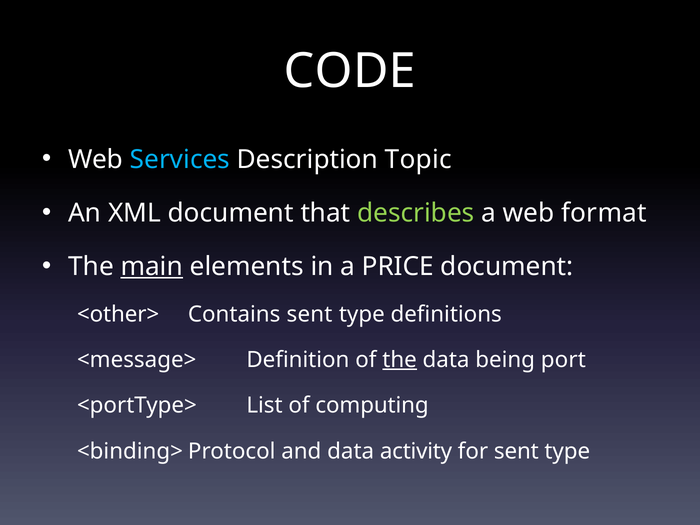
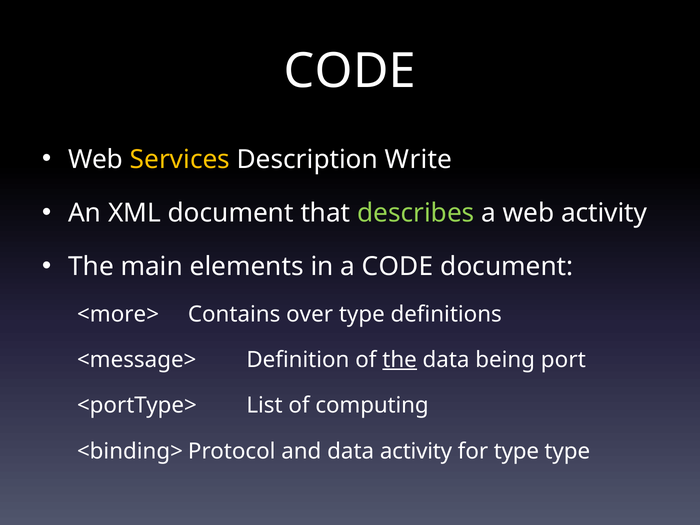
Services colour: light blue -> yellow
Topic: Topic -> Write
web format: format -> activity
main underline: present -> none
a PRICE: PRICE -> CODE
<other>: <other> -> <more>
Contains sent: sent -> over
for sent: sent -> type
